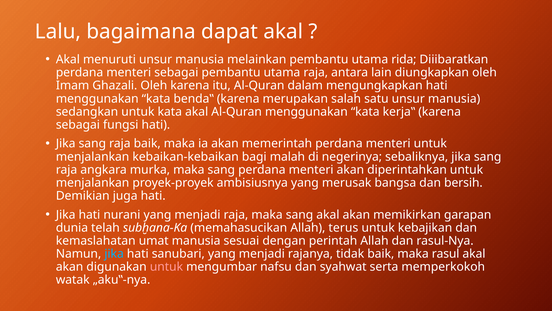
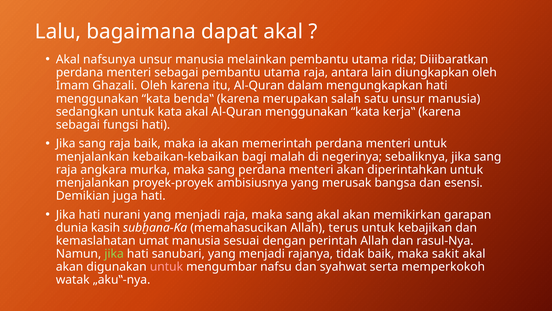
menuruti: menuruti -> nafsunya
bersih: bersih -> esensi
telah: telah -> kasih
jika at (114, 253) colour: light blue -> light green
rasul: rasul -> sakit
